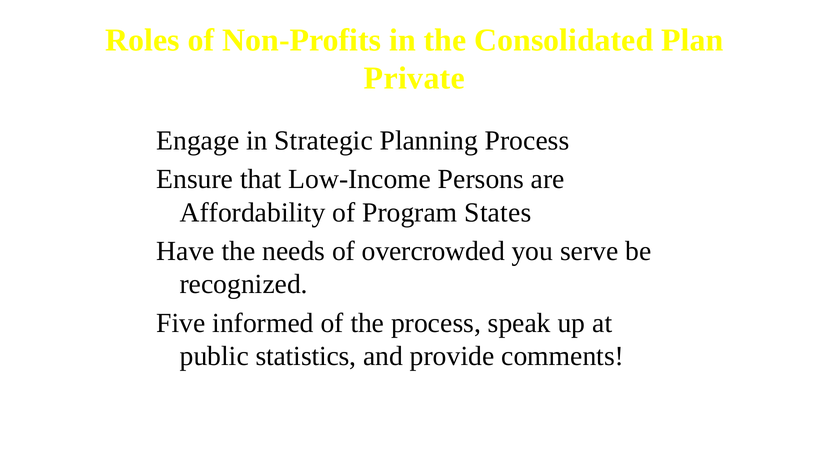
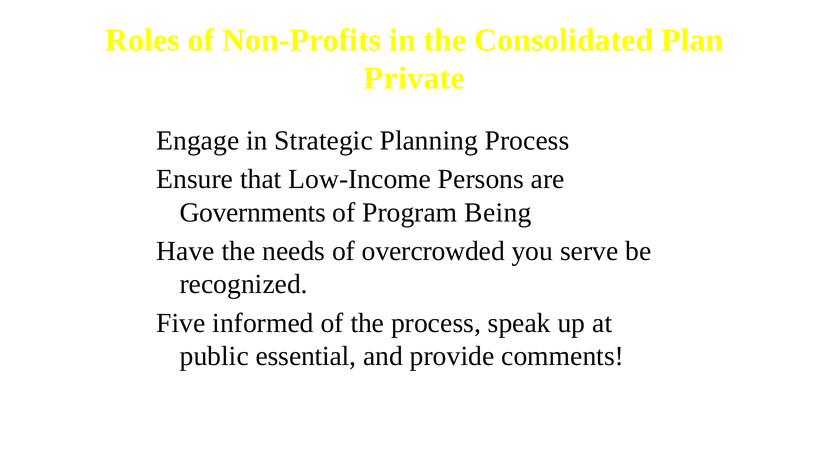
Affordability: Affordability -> Governments
States: States -> Being
statistics: statistics -> essential
